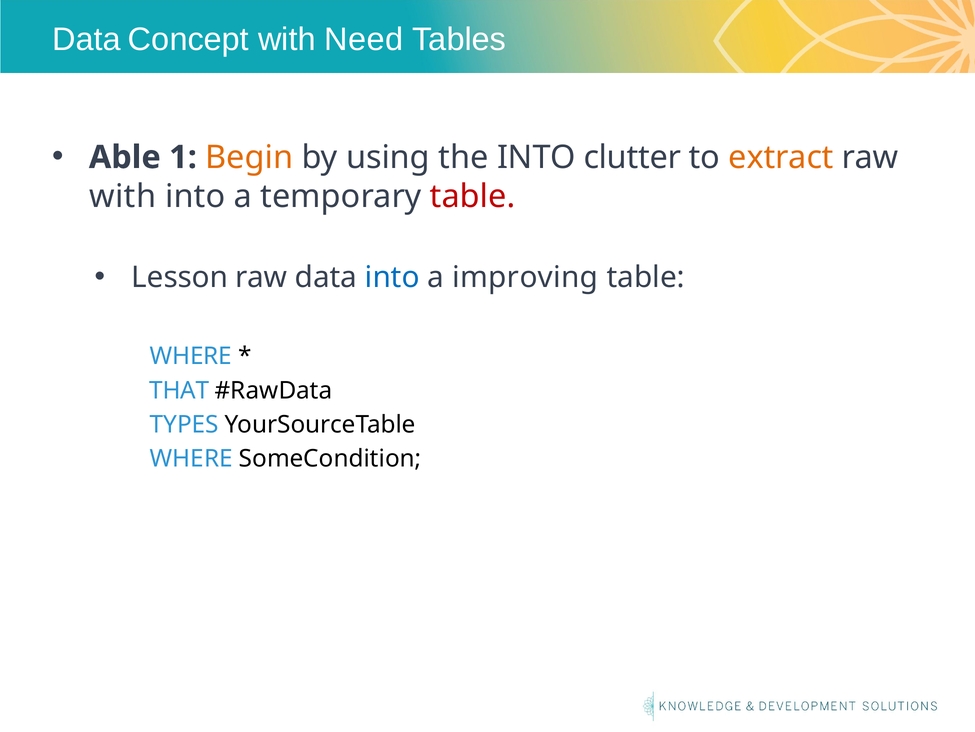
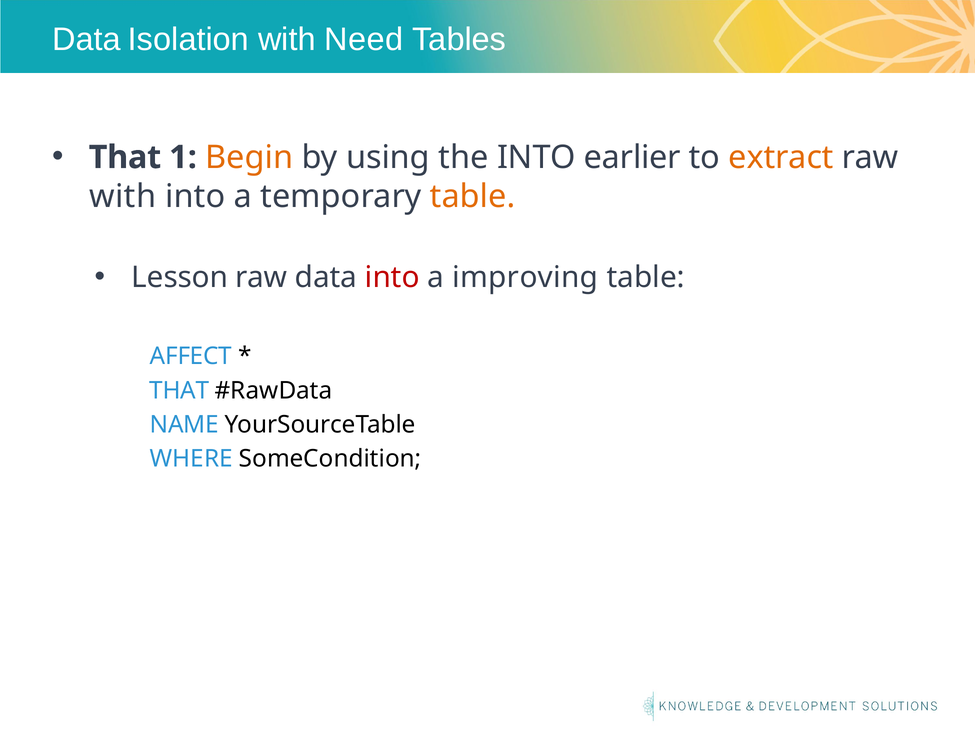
Concept: Concept -> Isolation
Able at (125, 157): Able -> That
clutter: clutter -> earlier
table at (473, 196) colour: red -> orange
into at (392, 277) colour: blue -> red
WHERE at (191, 356): WHERE -> AFFECT
TYPES: TYPES -> NAME
